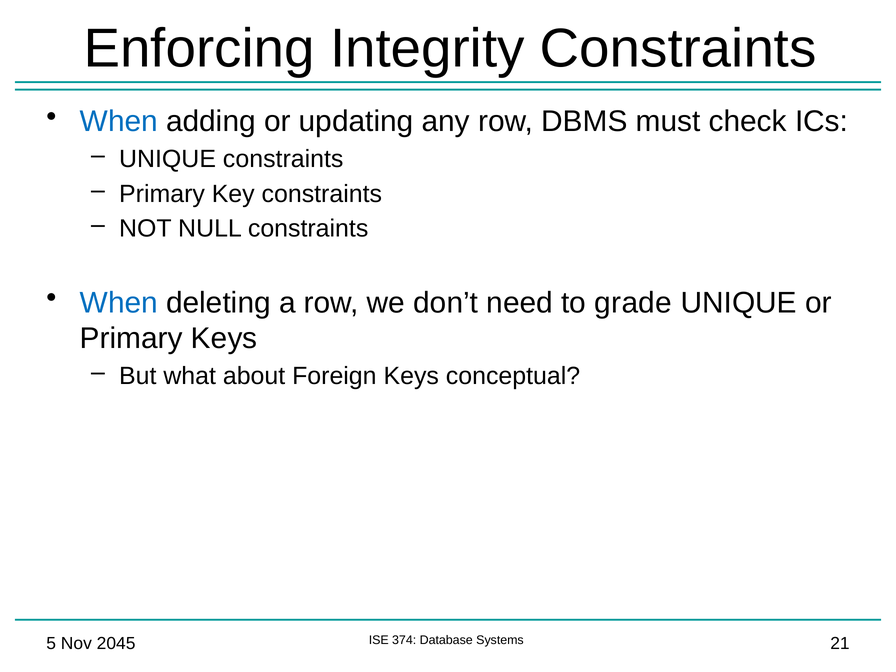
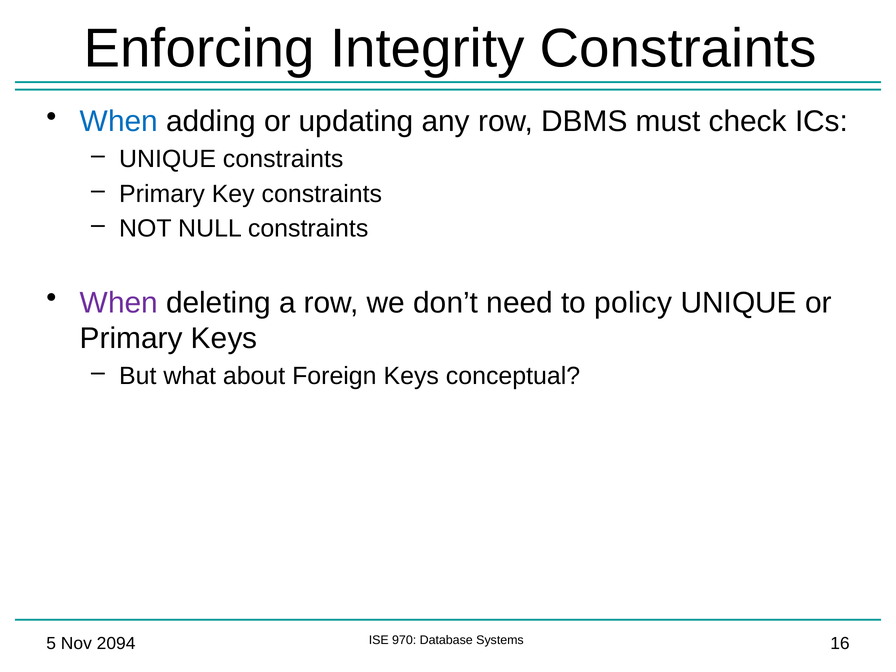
When at (119, 303) colour: blue -> purple
grade: grade -> policy
374: 374 -> 970
21: 21 -> 16
2045: 2045 -> 2094
